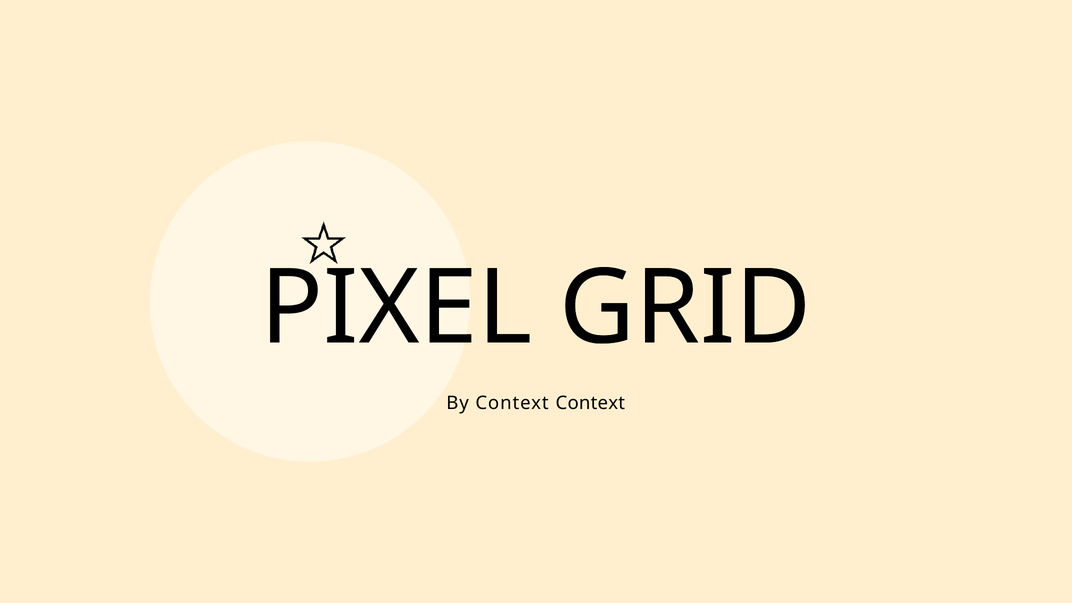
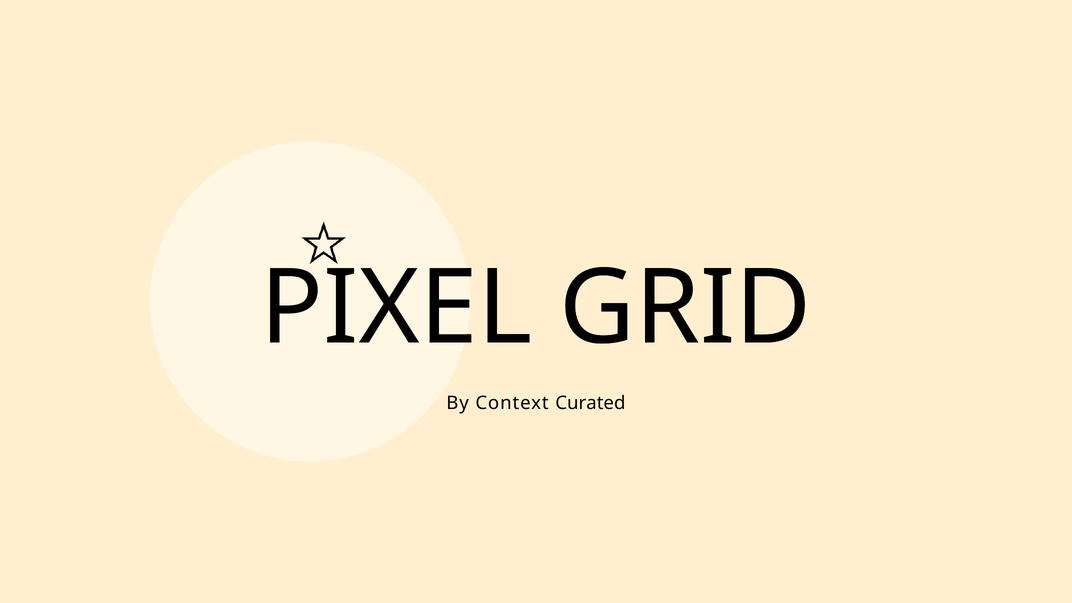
Context Context: Context -> Curated
